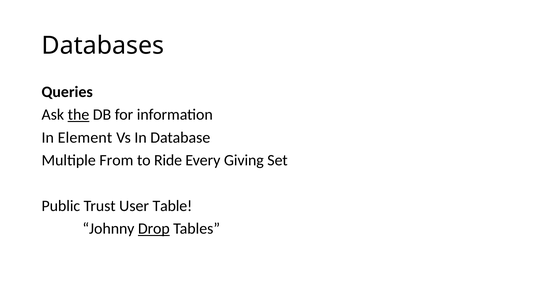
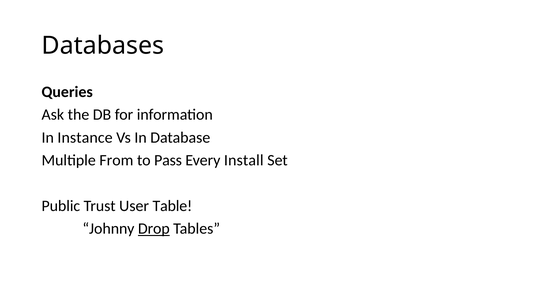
the underline: present -> none
Element: Element -> Instance
Ride: Ride -> Pass
Giving: Giving -> Install
